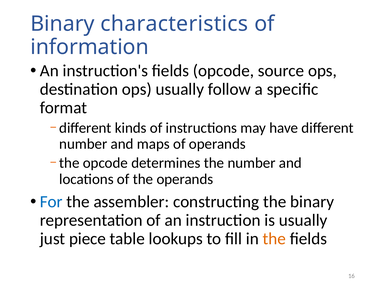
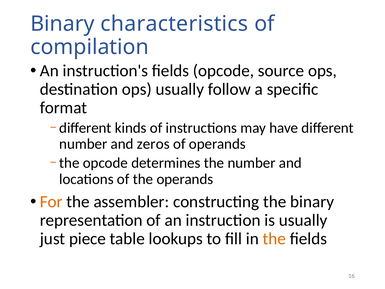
information: information -> compilation
maps: maps -> zeros
For colour: blue -> orange
